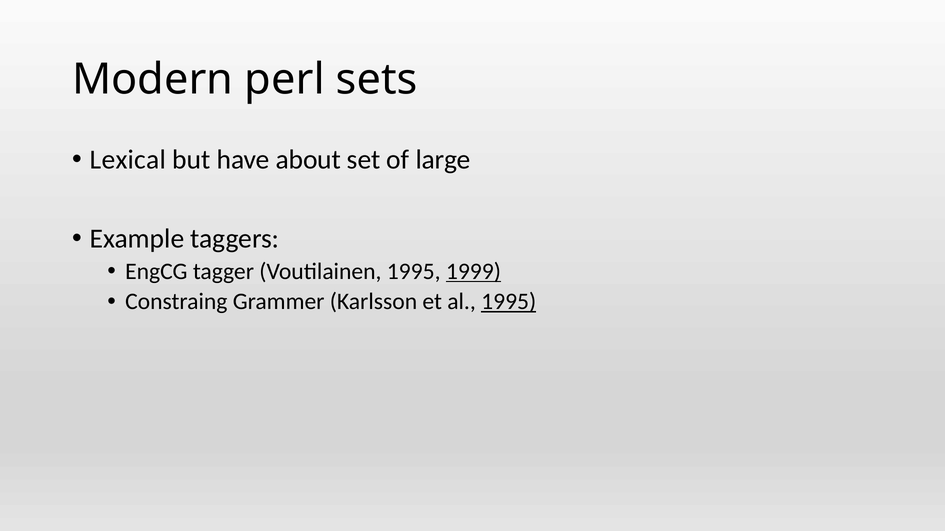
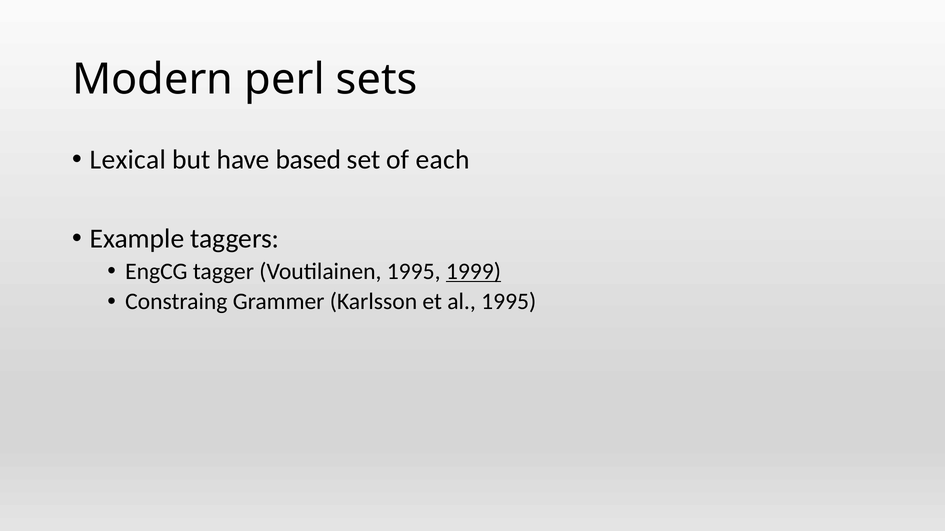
about: about -> based
large: large -> each
1995 at (509, 302) underline: present -> none
